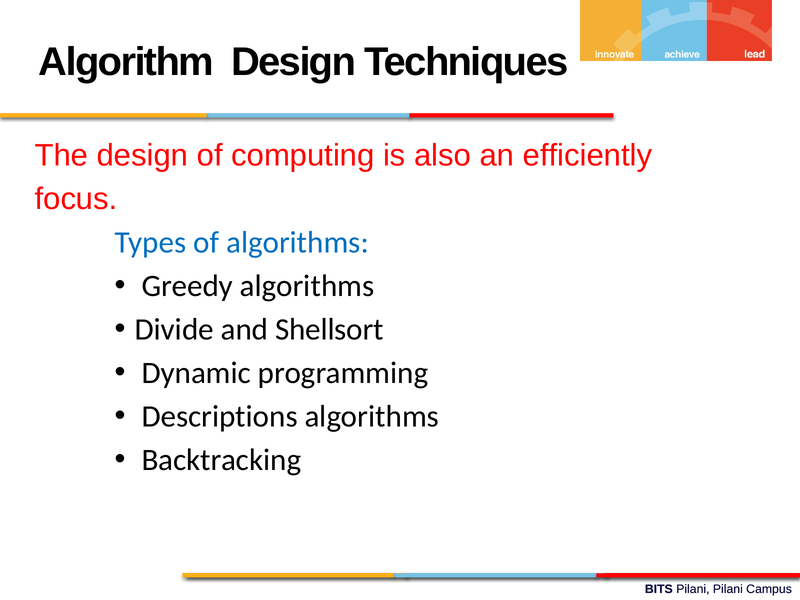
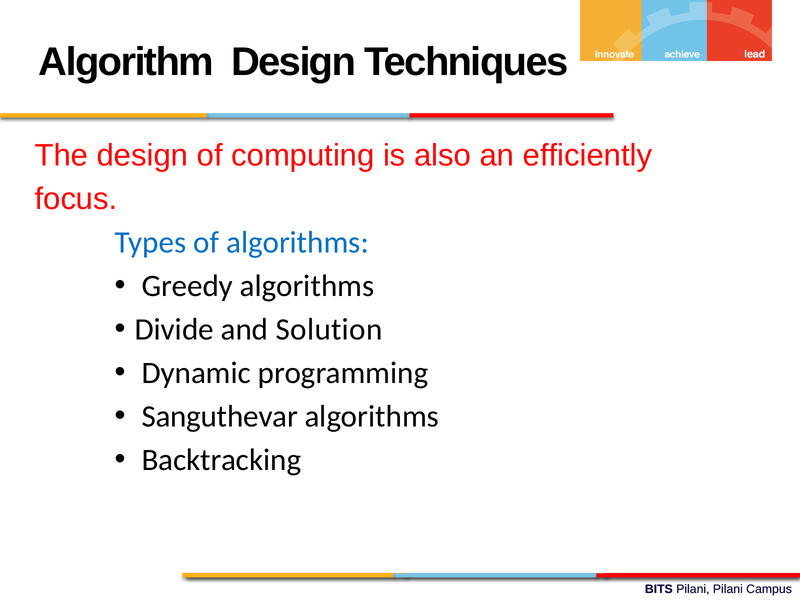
Shellsort: Shellsort -> Solution
Descriptions: Descriptions -> Sanguthevar
